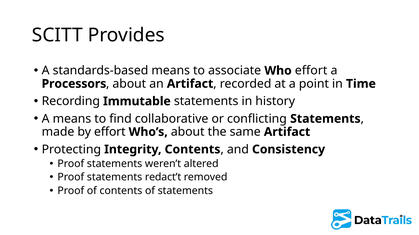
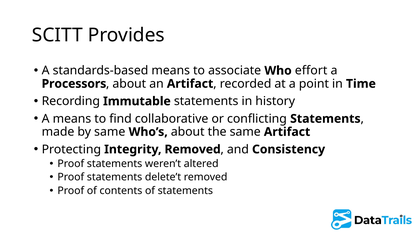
by effort: effort -> same
Integrity Contents: Contents -> Removed
redact’t: redact’t -> delete’t
